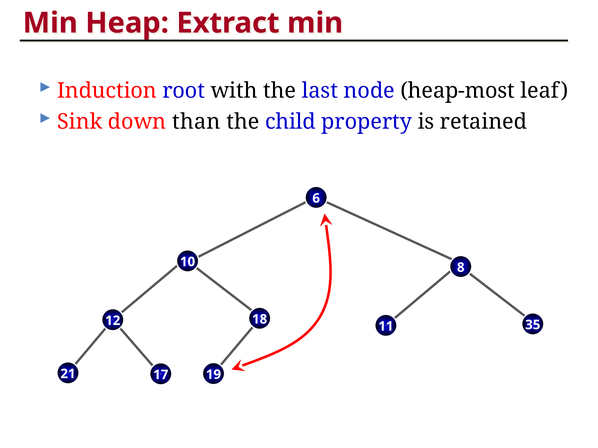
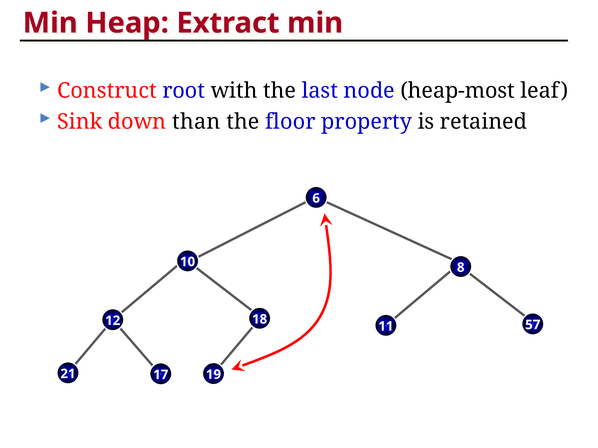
Induction: Induction -> Construct
child: child -> floor
35: 35 -> 57
